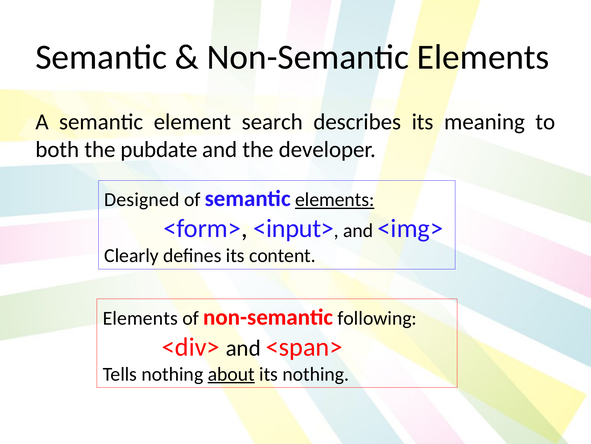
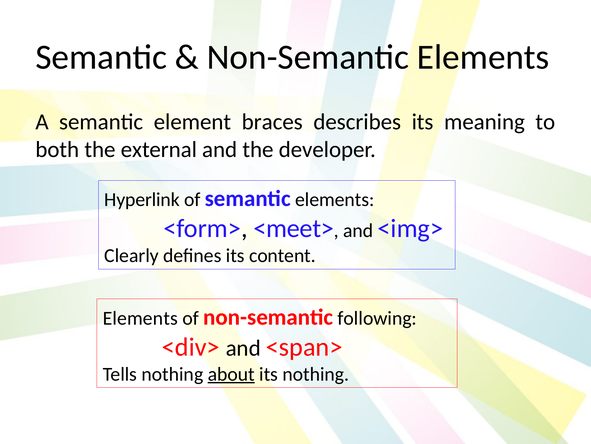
search: search -> braces
pubdate: pubdate -> external
Designed: Designed -> Hyperlink
elements at (335, 199) underline: present -> none
<input>: <input> -> <meet>
